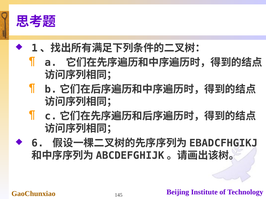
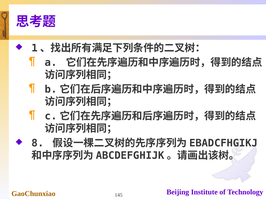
6: 6 -> 8
